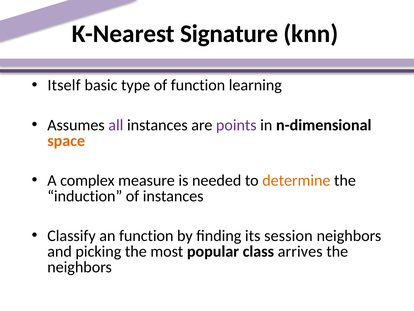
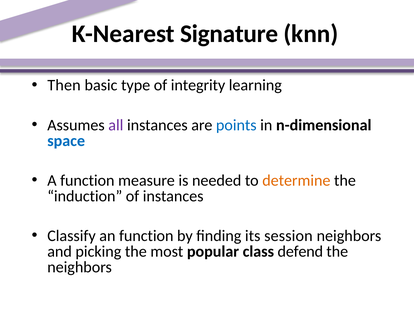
Itself: Itself -> Then
of function: function -> integrity
points colour: purple -> blue
space colour: orange -> blue
A complex: complex -> function
arrives: arrives -> defend
